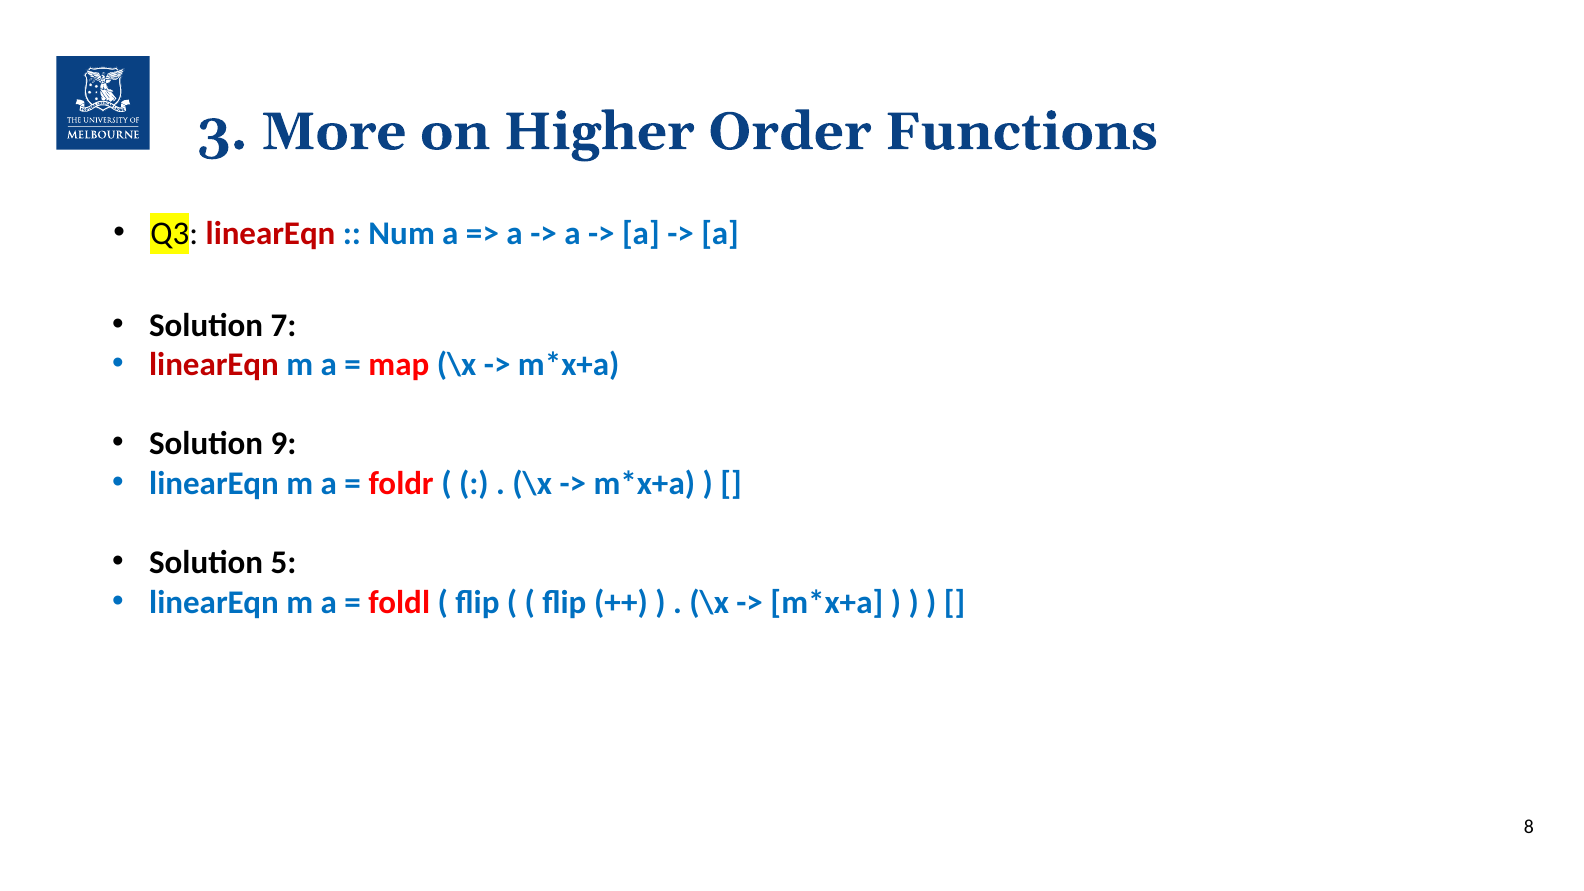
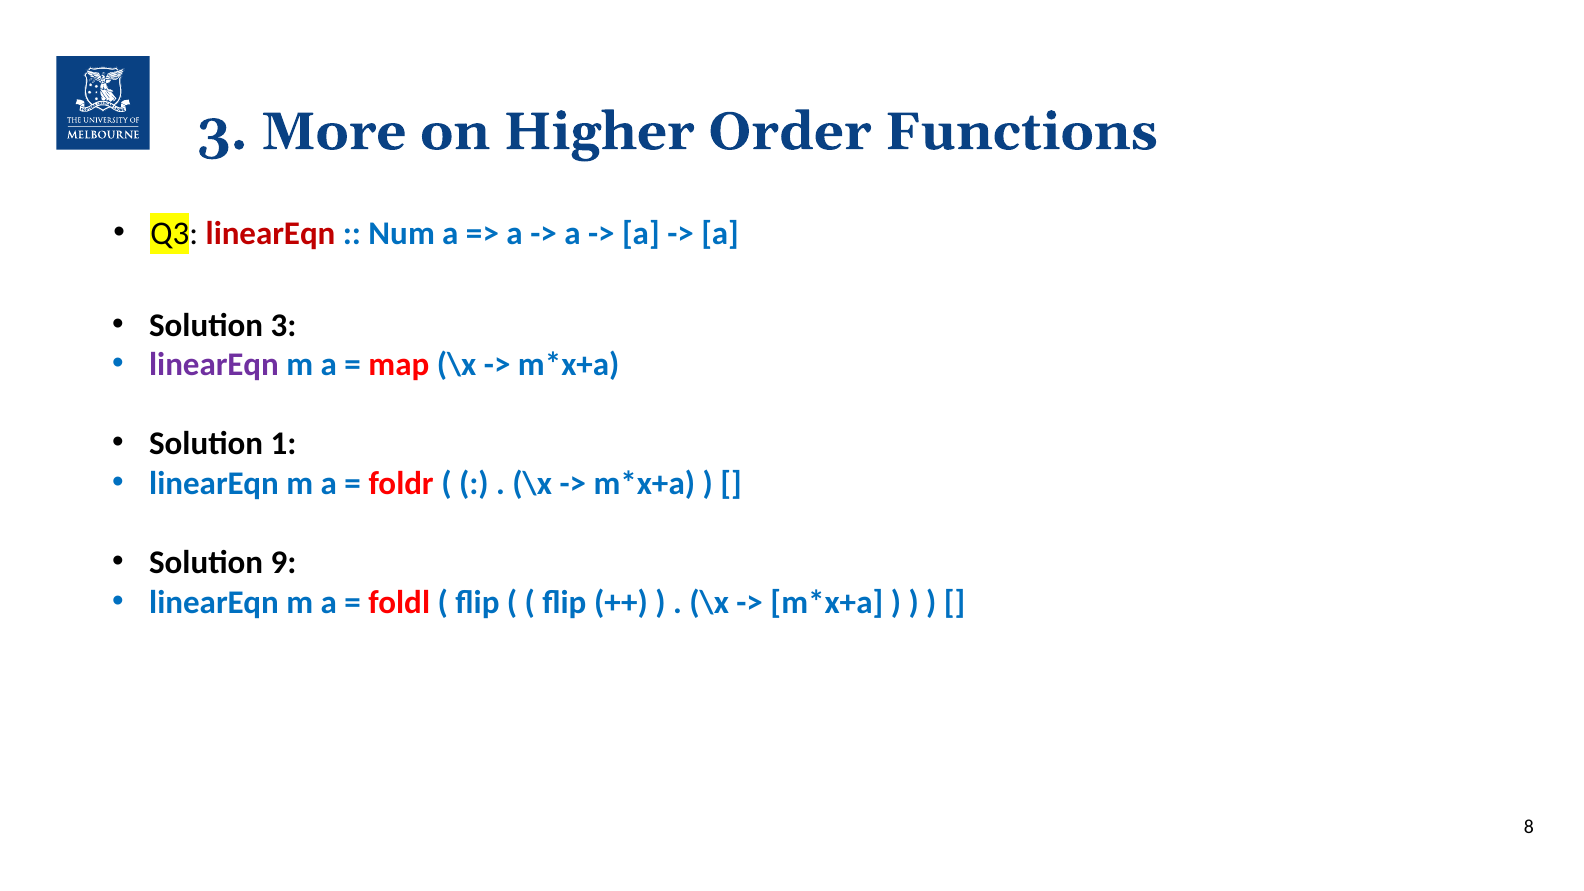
Solution 7: 7 -> 3
linearEqn at (214, 365) colour: red -> purple
9: 9 -> 1
5: 5 -> 9
